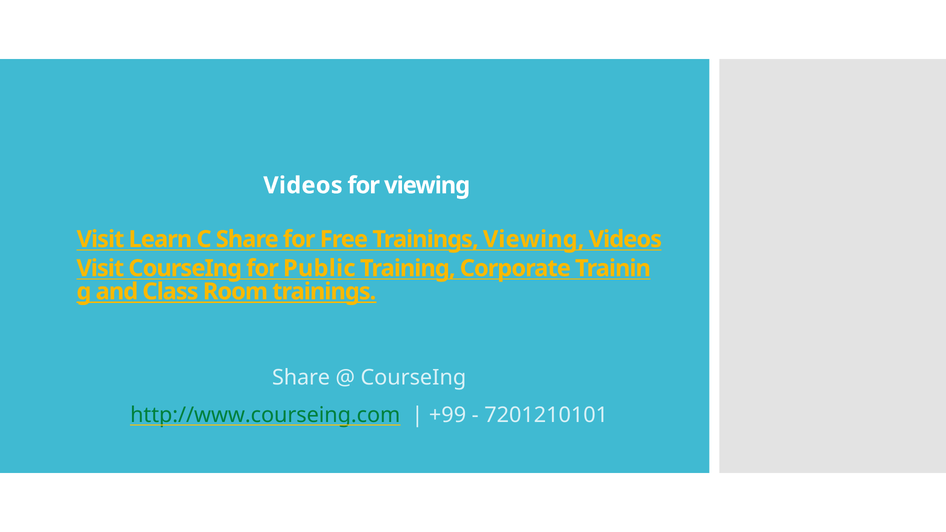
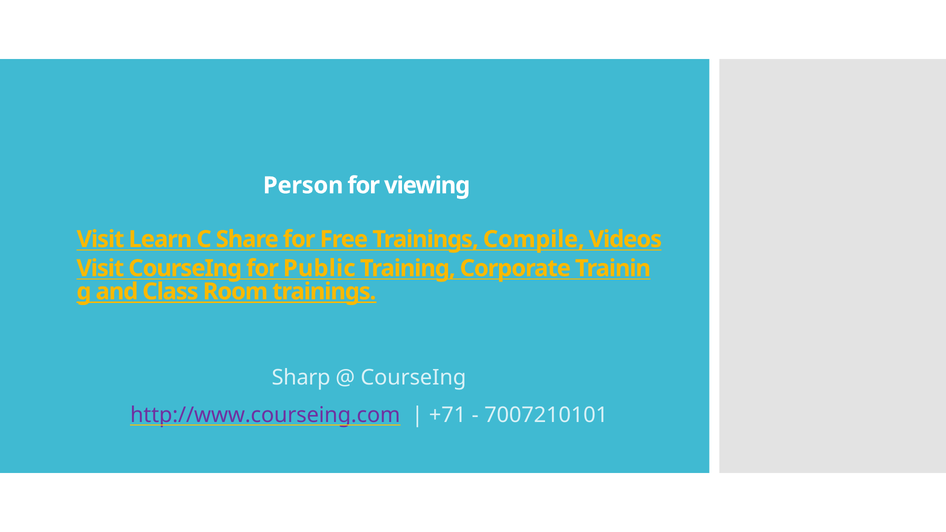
Videos at (303, 185): Videos -> Person
Trainings Viewing: Viewing -> Compile
Share at (301, 377): Share -> Sharp
http://www.courseing.com colour: green -> purple
+99: +99 -> +71
7201210101: 7201210101 -> 7007210101
